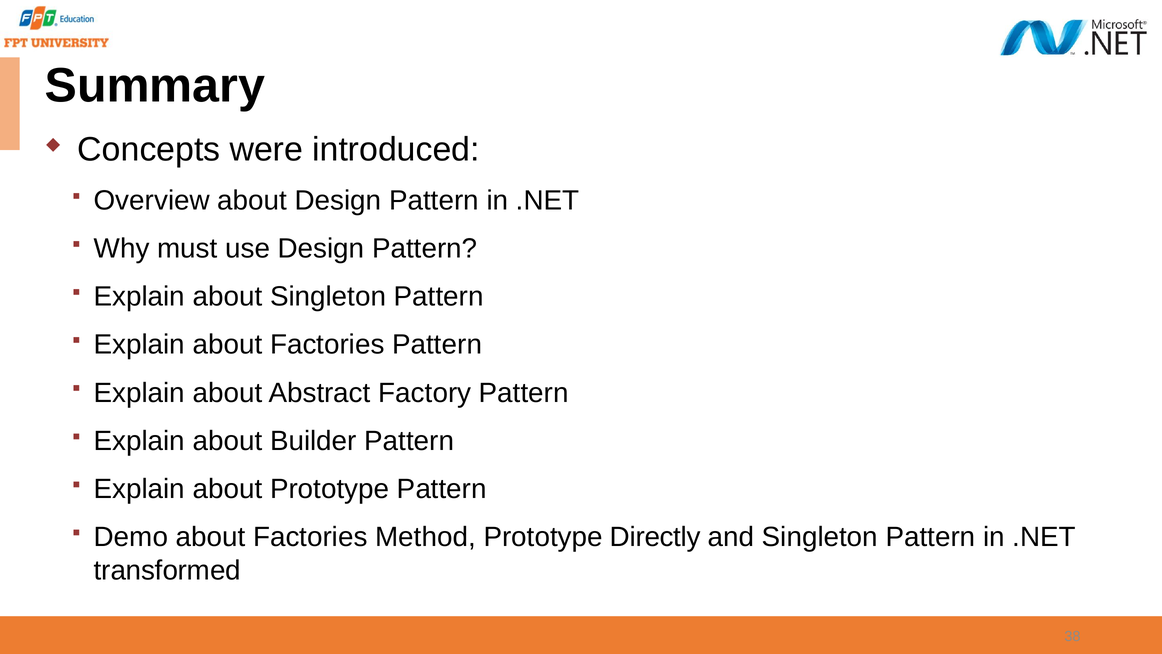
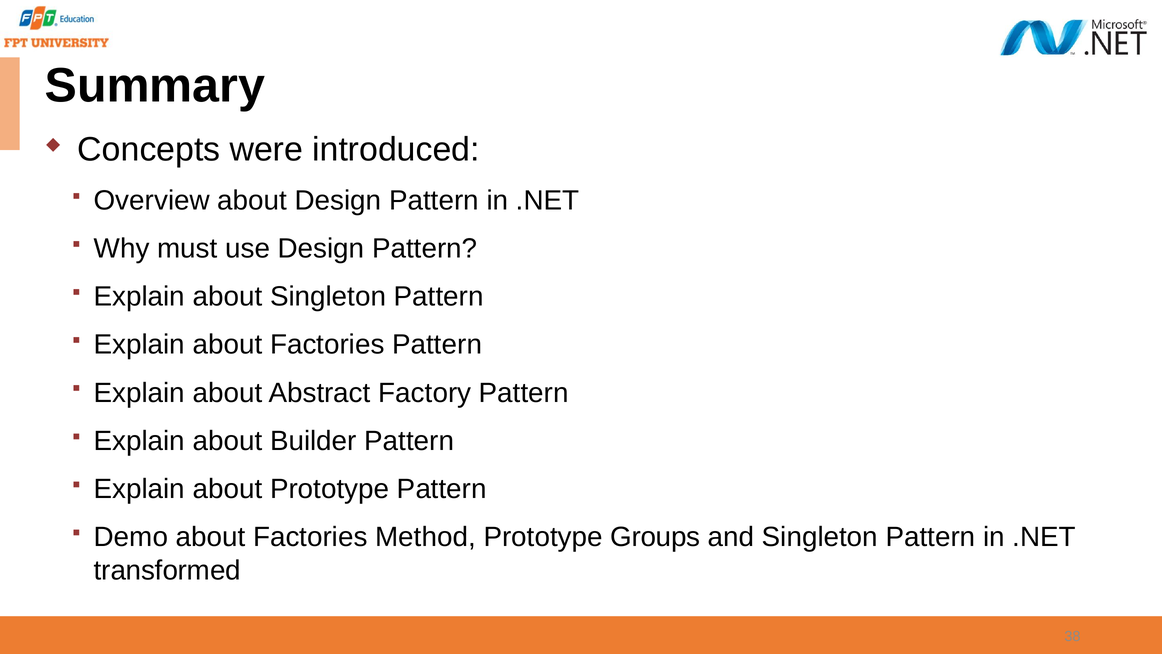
Directly: Directly -> Groups
